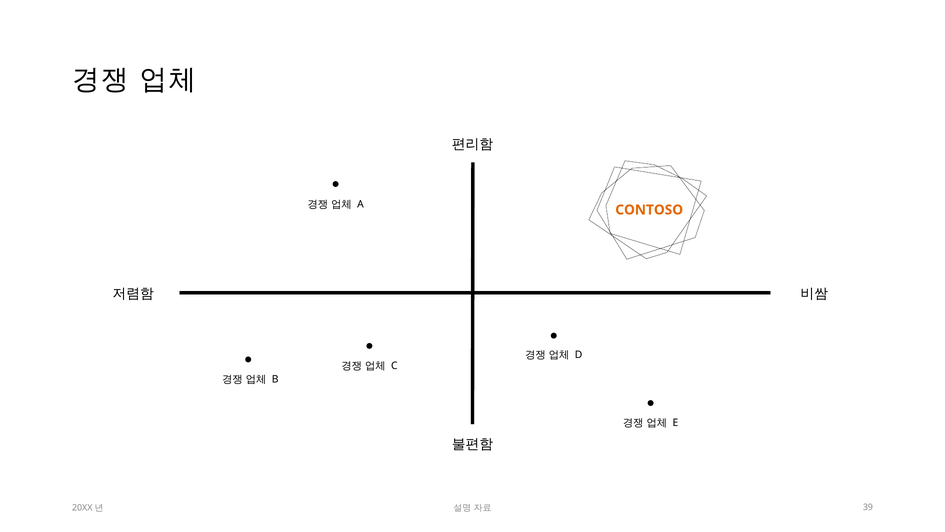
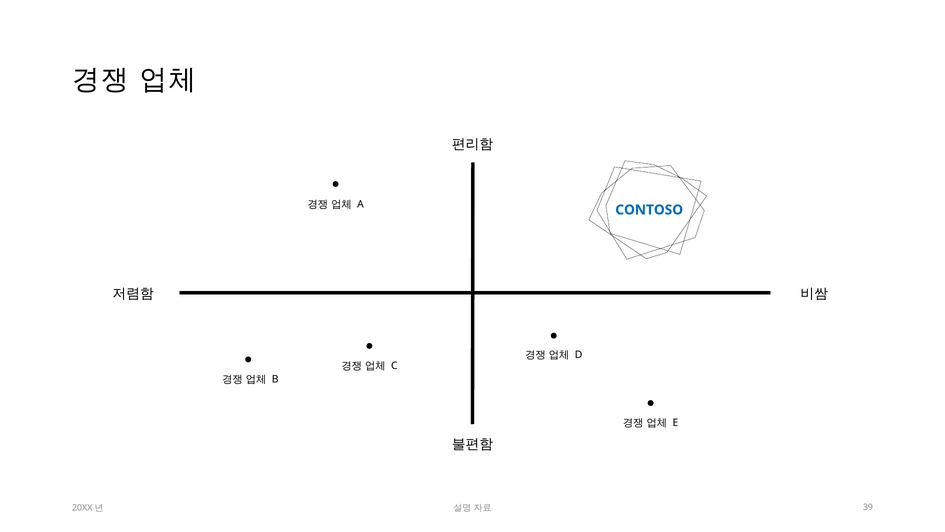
CONTOSO colour: orange -> blue
